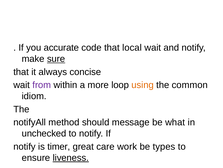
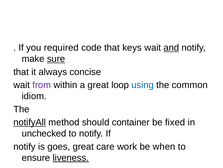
accurate: accurate -> required
local: local -> keys
and underline: none -> present
a more: more -> great
using colour: orange -> blue
notifyAll underline: none -> present
message: message -> container
what: what -> fixed
timer: timer -> goes
types: types -> when
